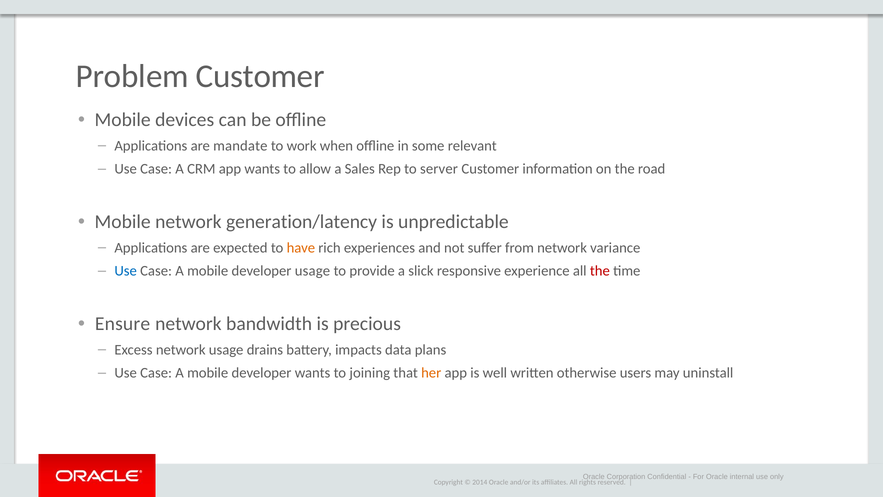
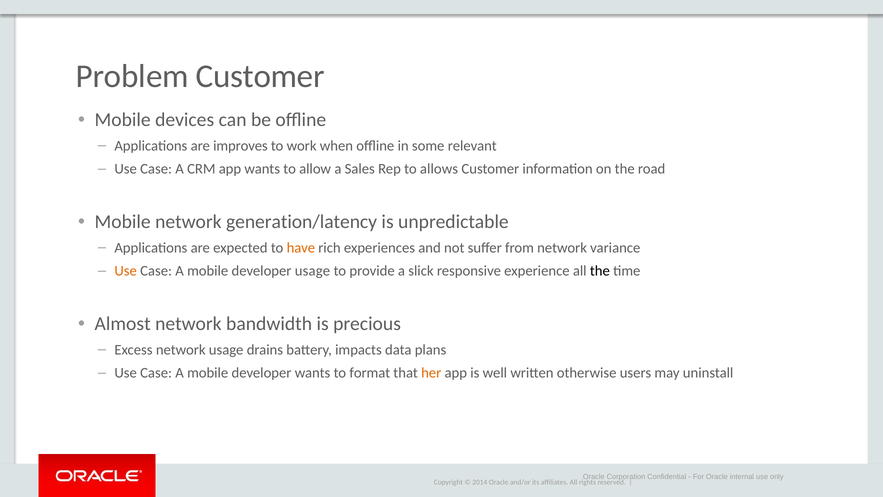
mandate: mandate -> improves
server: server -> allows
Use at (126, 271) colour: blue -> orange
the at (600, 271) colour: red -> black
Ensure: Ensure -> Almost
joining: joining -> format
